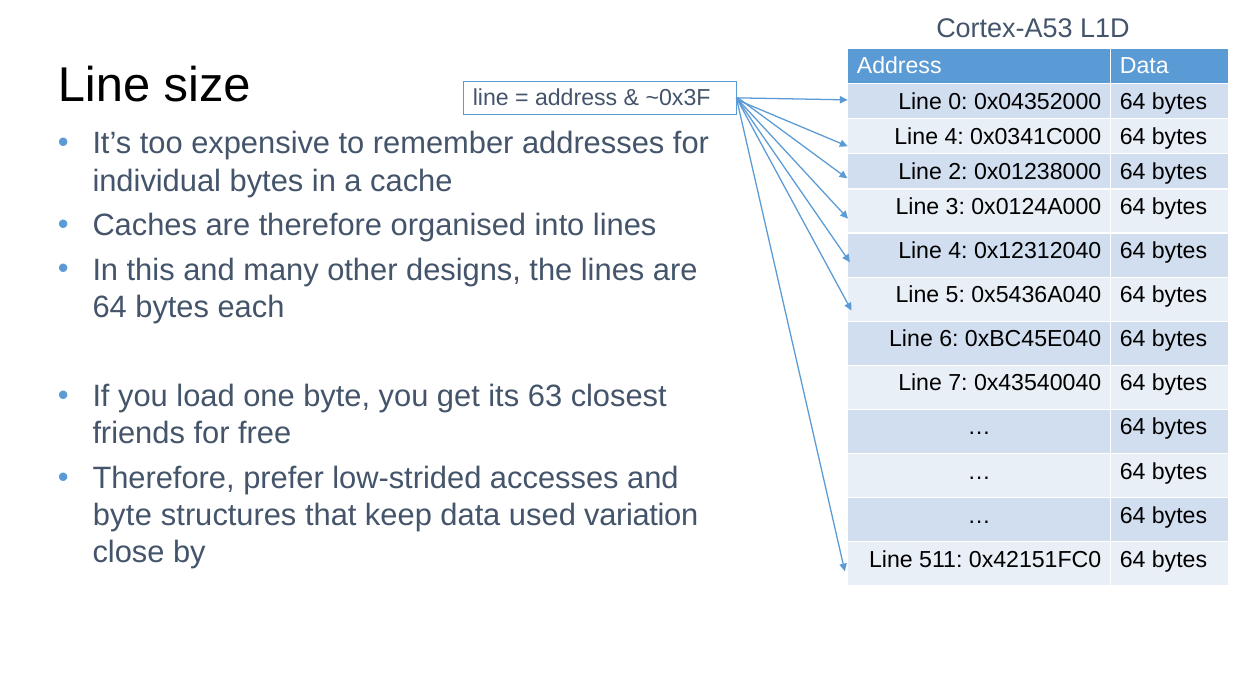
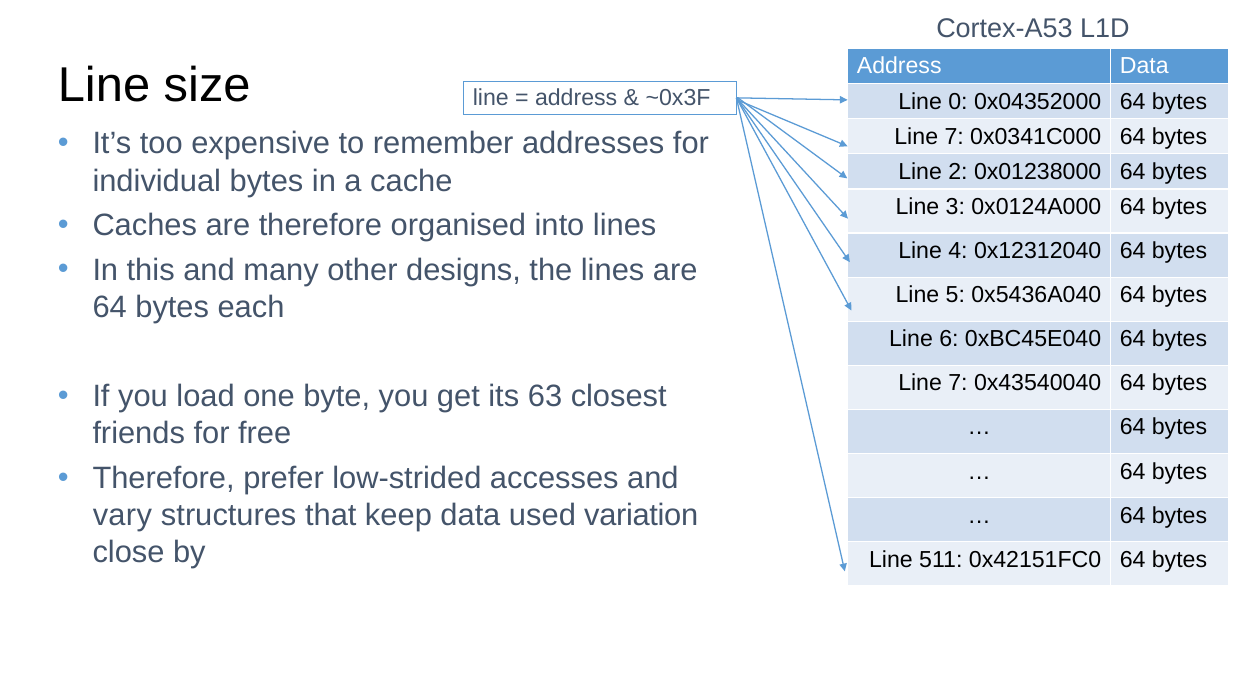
4 at (954, 137): 4 -> 7
byte at (122, 516): byte -> vary
